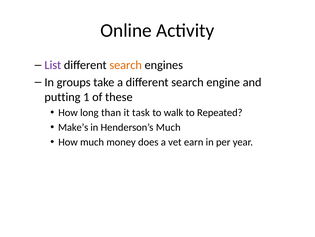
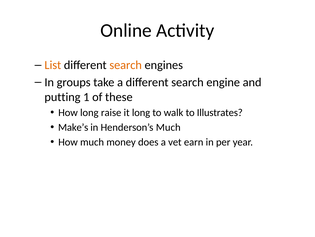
List colour: purple -> orange
than: than -> raise
it task: task -> long
Repeated: Repeated -> Illustrates
